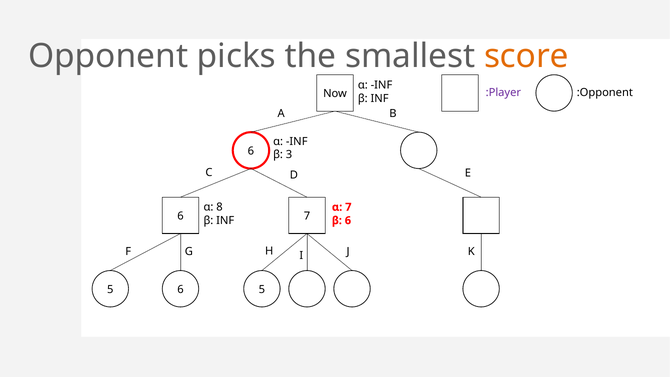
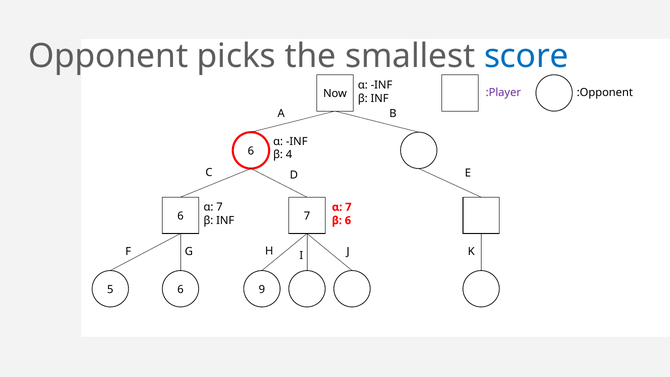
score colour: orange -> blue
3: 3 -> 4
8 at (220, 207): 8 -> 7
5 5: 5 -> 9
